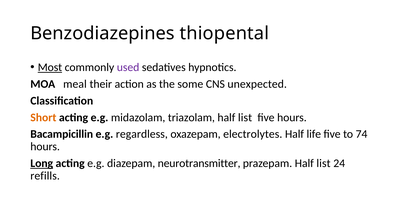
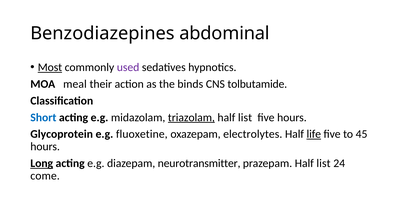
thiopental: thiopental -> abdominal
some: some -> binds
unexpected: unexpected -> tolbutamide
Short colour: orange -> blue
triazolam underline: none -> present
Bacampicillin: Bacampicillin -> Glycoprotein
regardless: regardless -> fluoxetine
life underline: none -> present
74: 74 -> 45
refills: refills -> come
